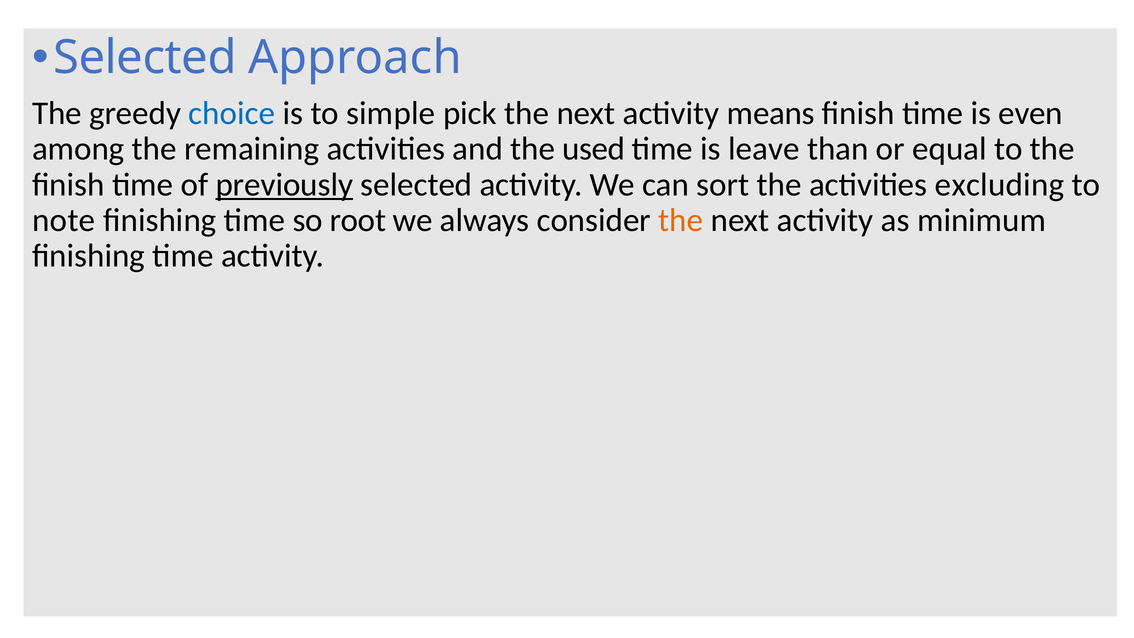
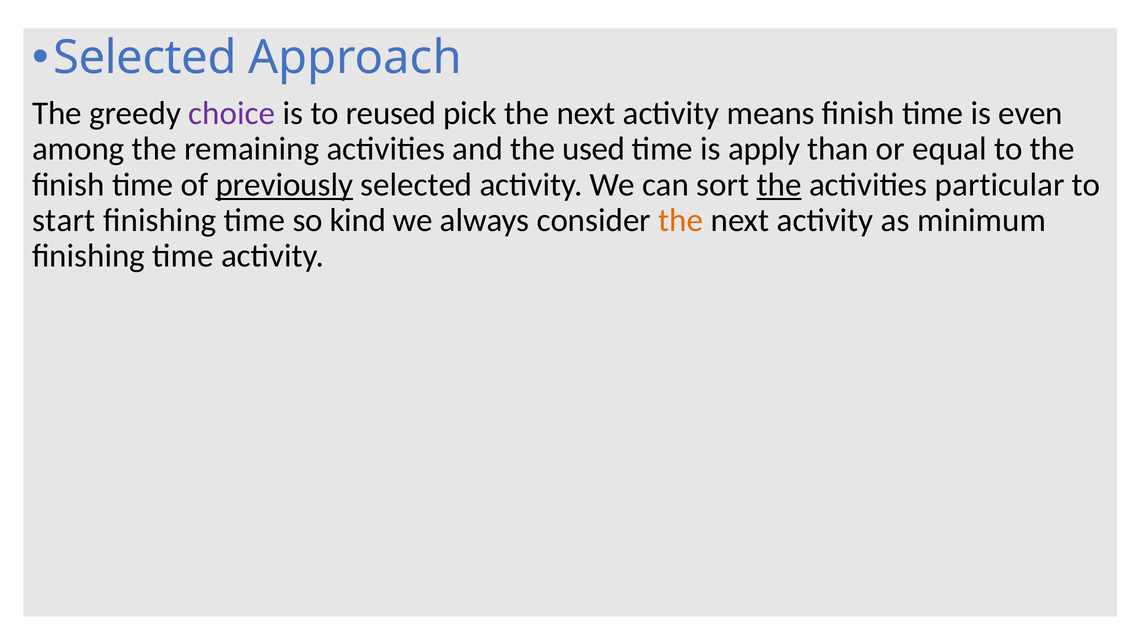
choice colour: blue -> purple
simple: simple -> reused
leave: leave -> apply
the at (779, 185) underline: none -> present
excluding: excluding -> particular
note: note -> start
root: root -> kind
